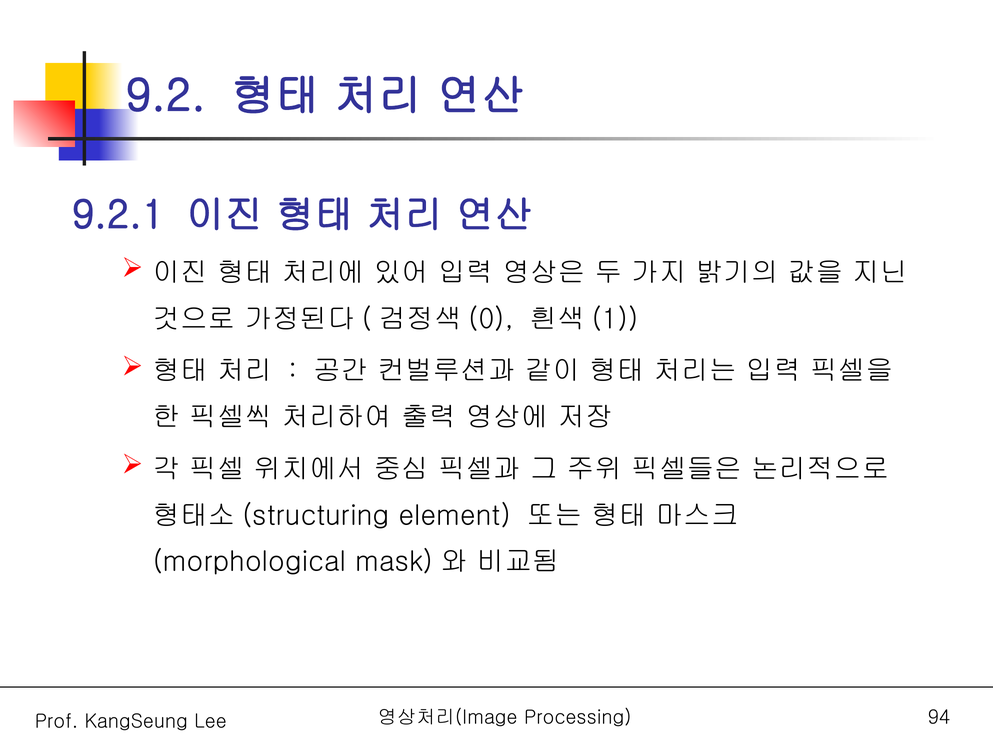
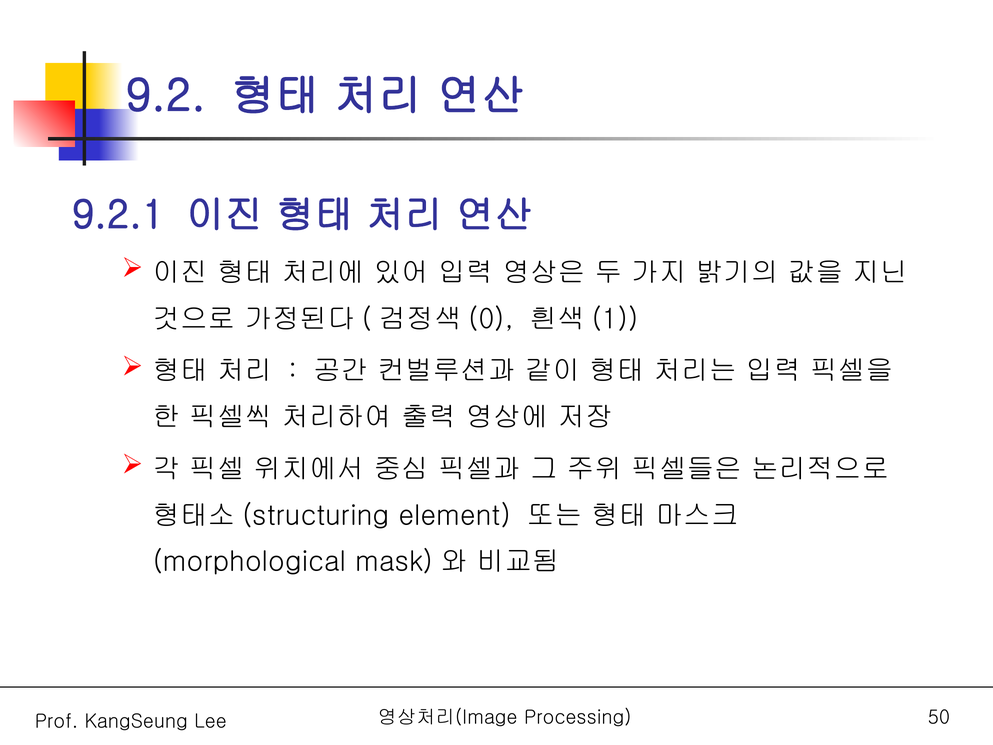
94: 94 -> 50
